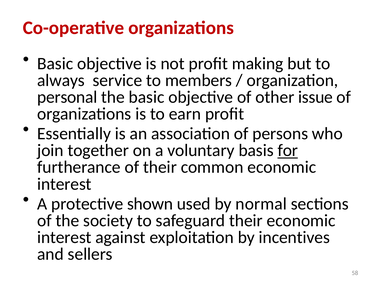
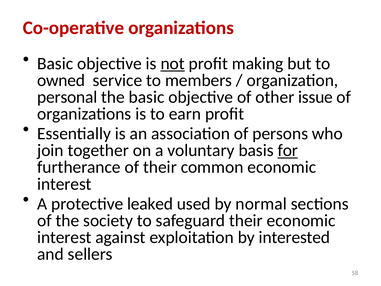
not underline: none -> present
always: always -> owned
shown: shown -> leaked
incentives: incentives -> interested
